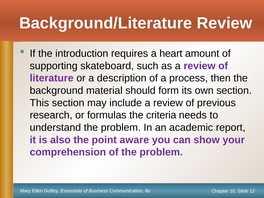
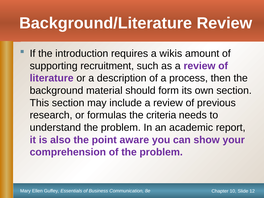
heart: heart -> wikis
skateboard: skateboard -> recruitment
